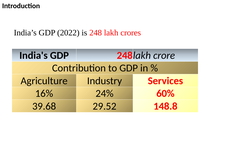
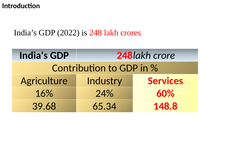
29.52: 29.52 -> 65.34
